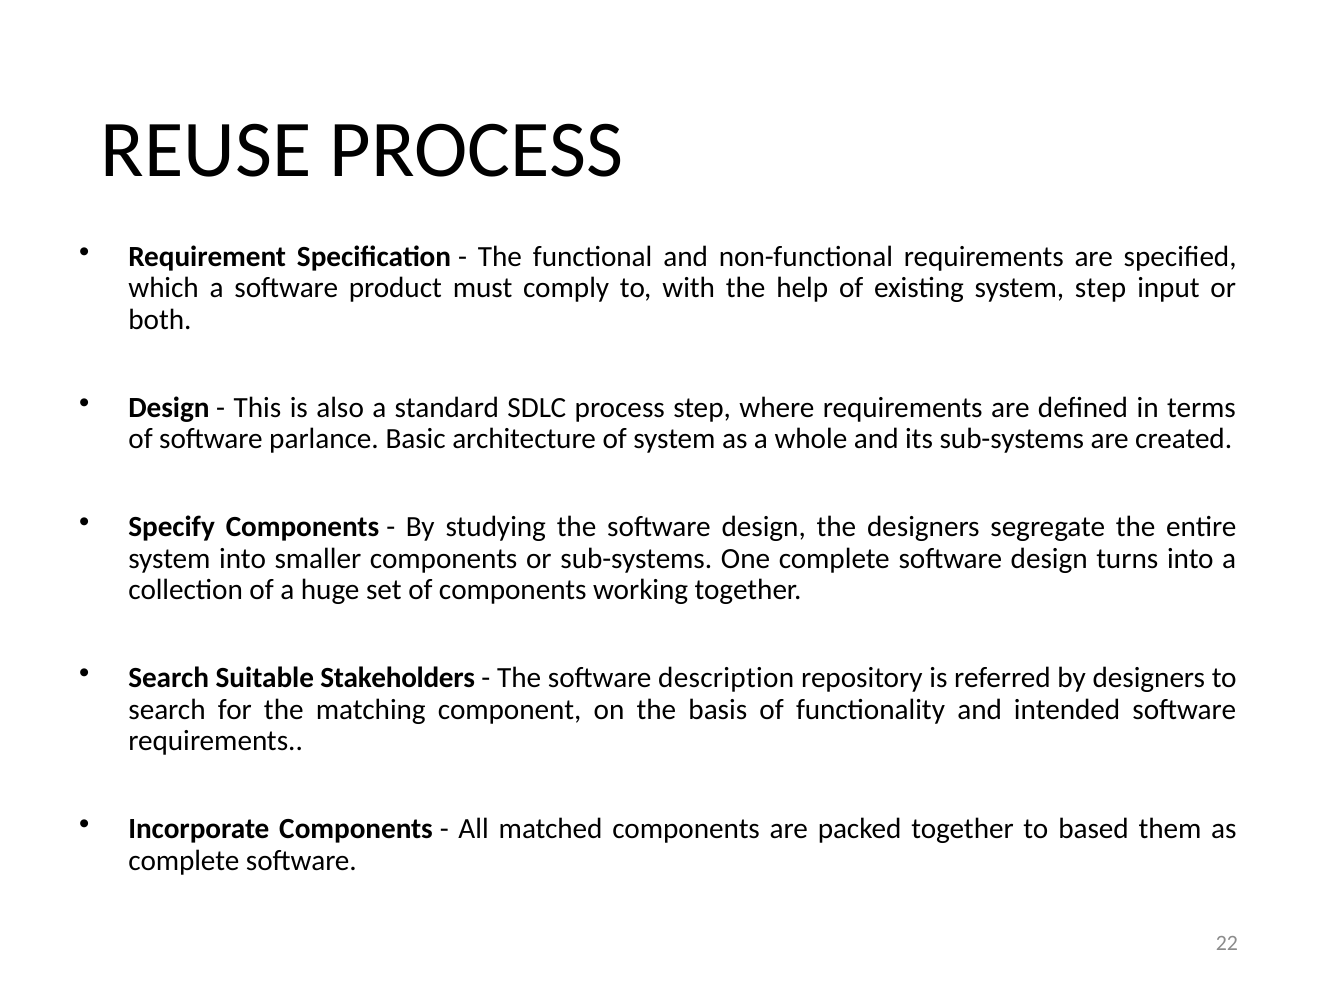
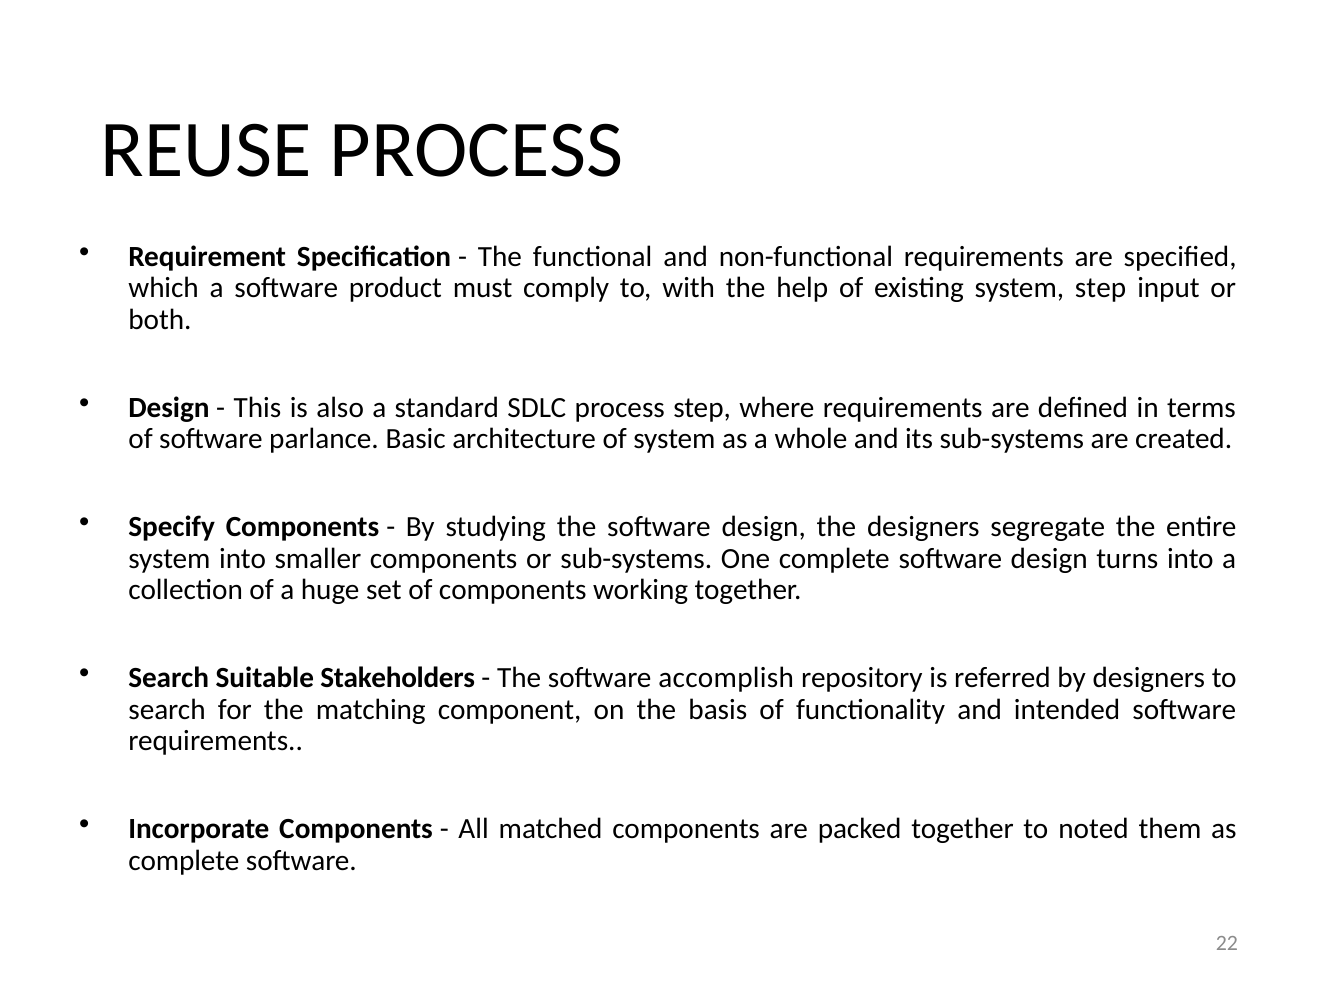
description: description -> accomplish
based: based -> noted
